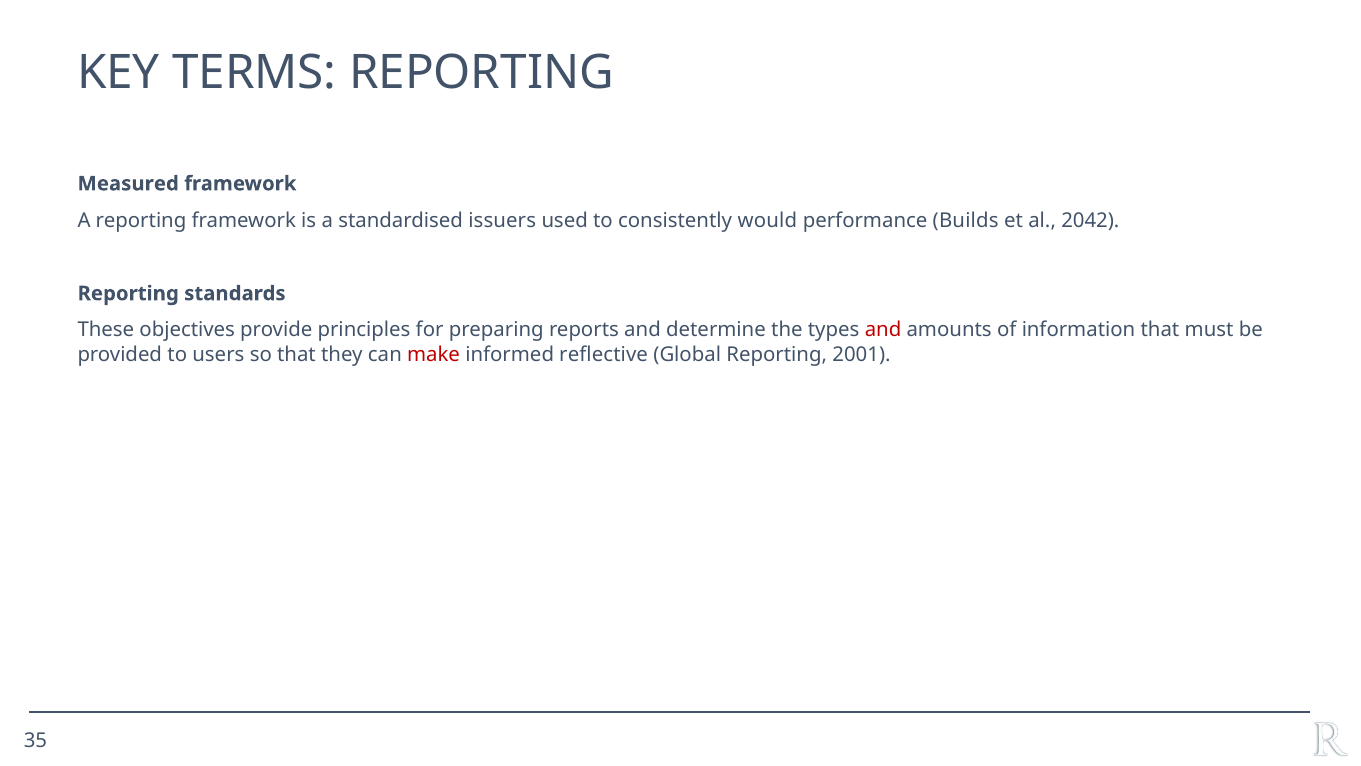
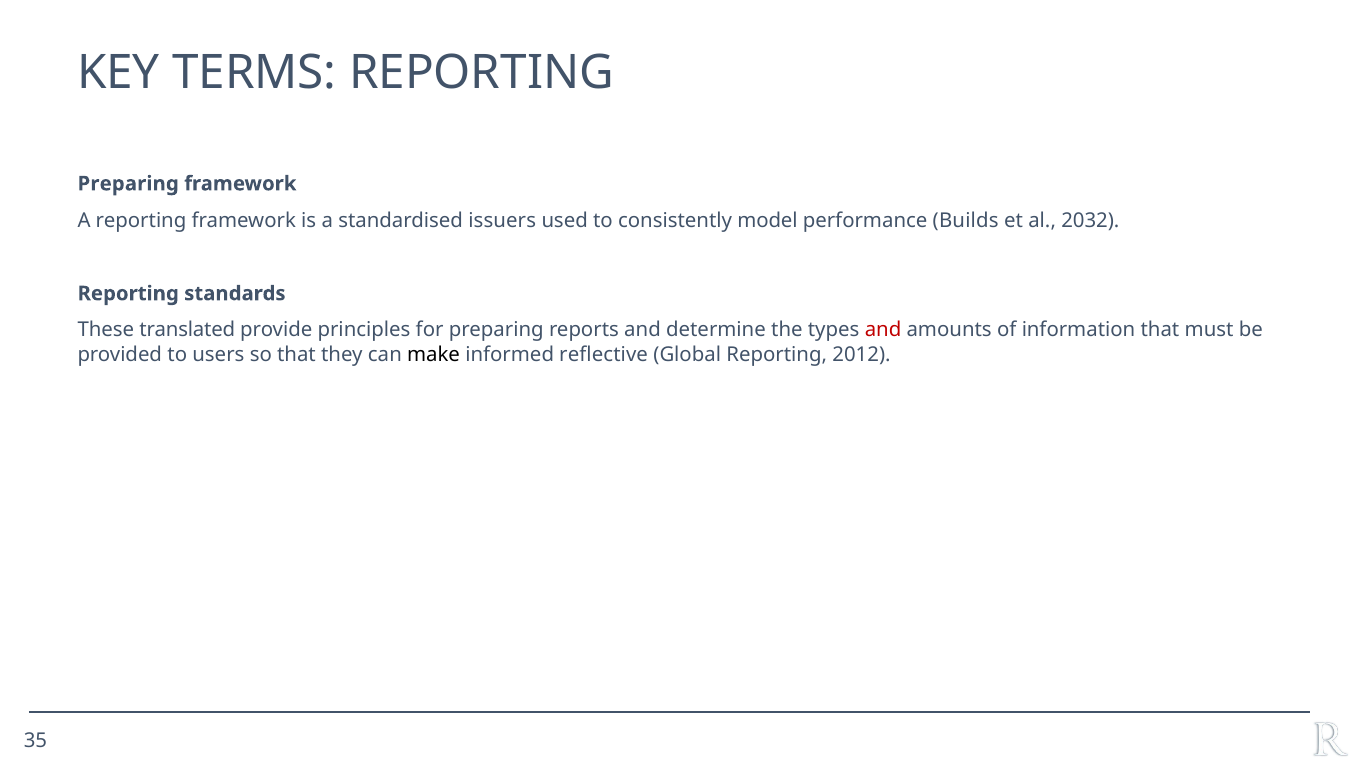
Measured at (128, 184): Measured -> Preparing
would: would -> model
2042: 2042 -> 2032
objectives: objectives -> translated
make colour: red -> black
2001: 2001 -> 2012
